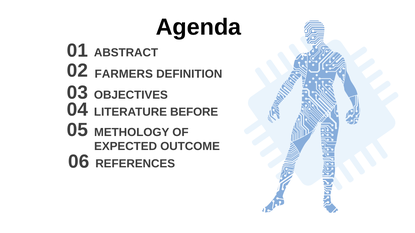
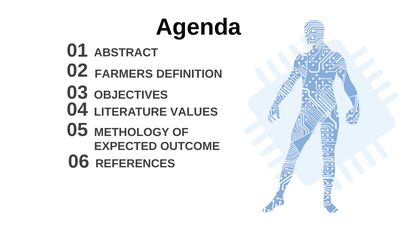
BEFORE: BEFORE -> VALUES
